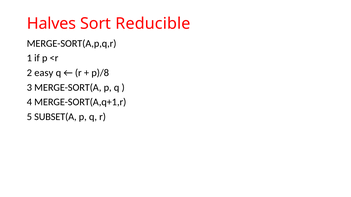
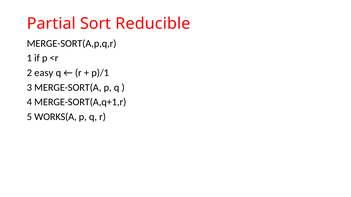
Halves: Halves -> Partial
p)/8: p)/8 -> p)/1
SUBSET(A: SUBSET(A -> WORKS(A
